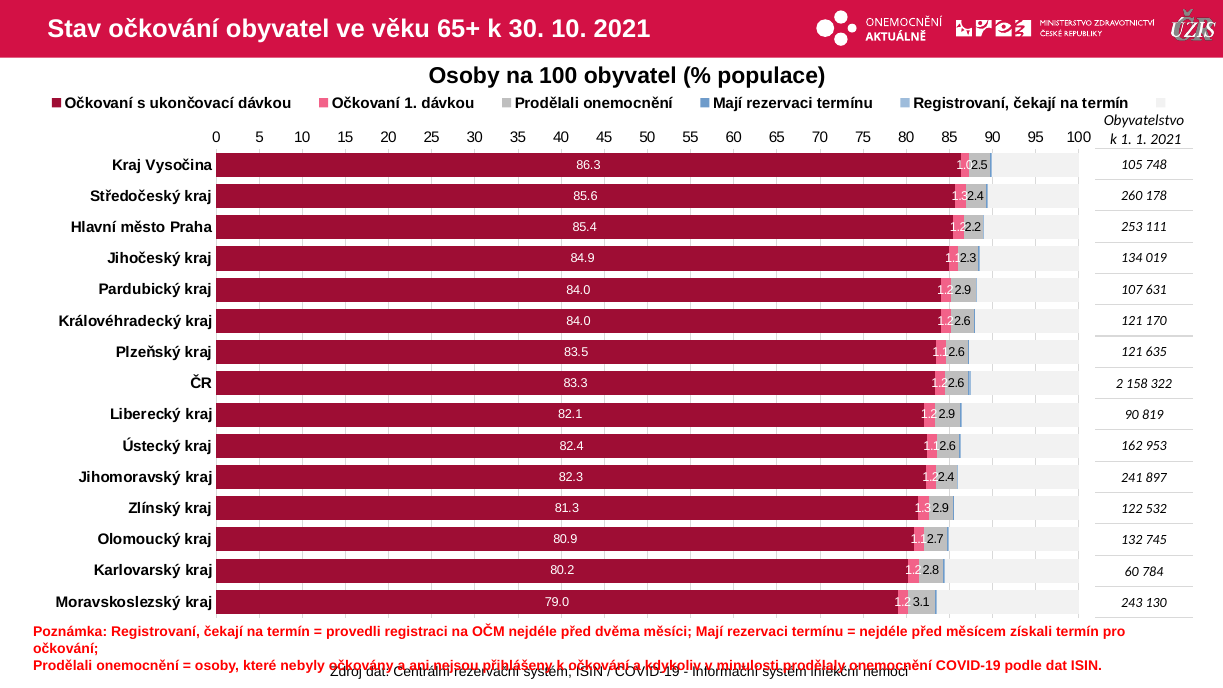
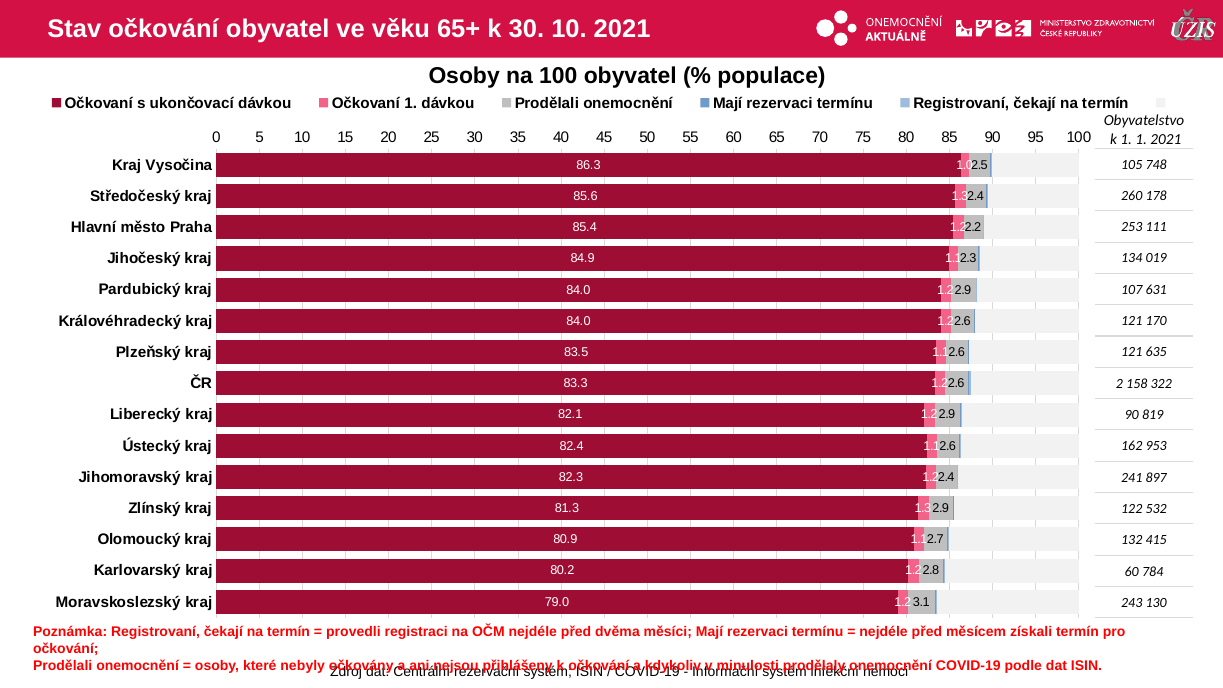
745: 745 -> 415
